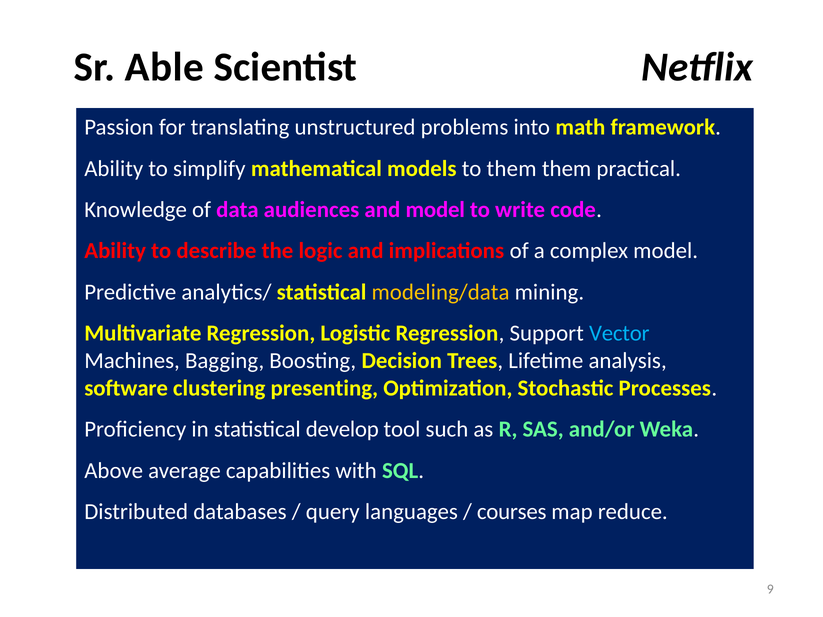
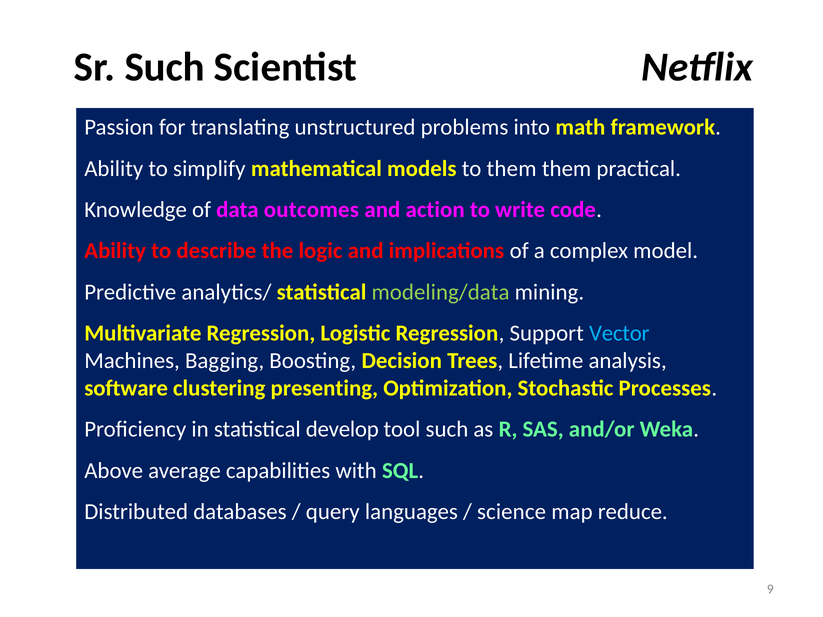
Sr Able: Able -> Such
audiences: audiences -> outcomes
and model: model -> action
modeling/data colour: yellow -> light green
courses: courses -> science
